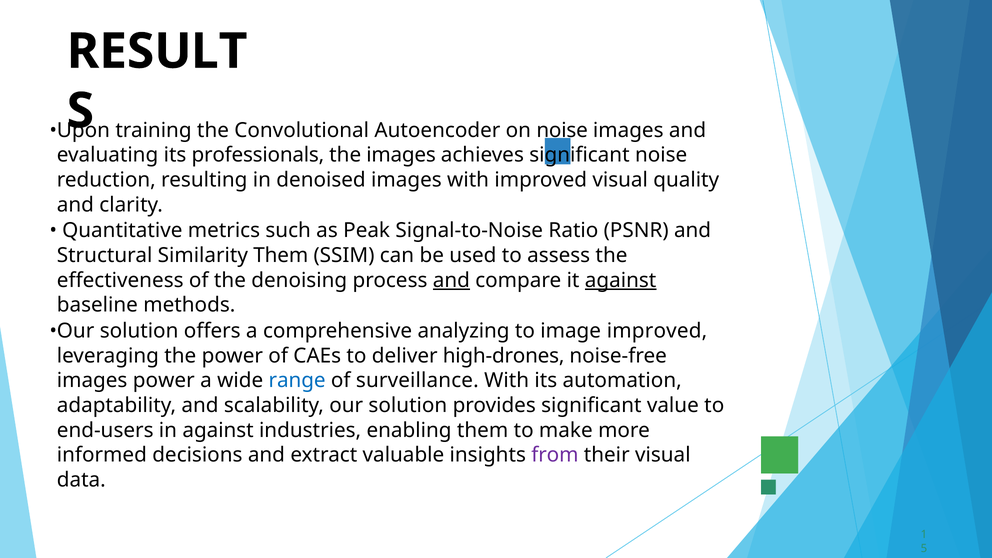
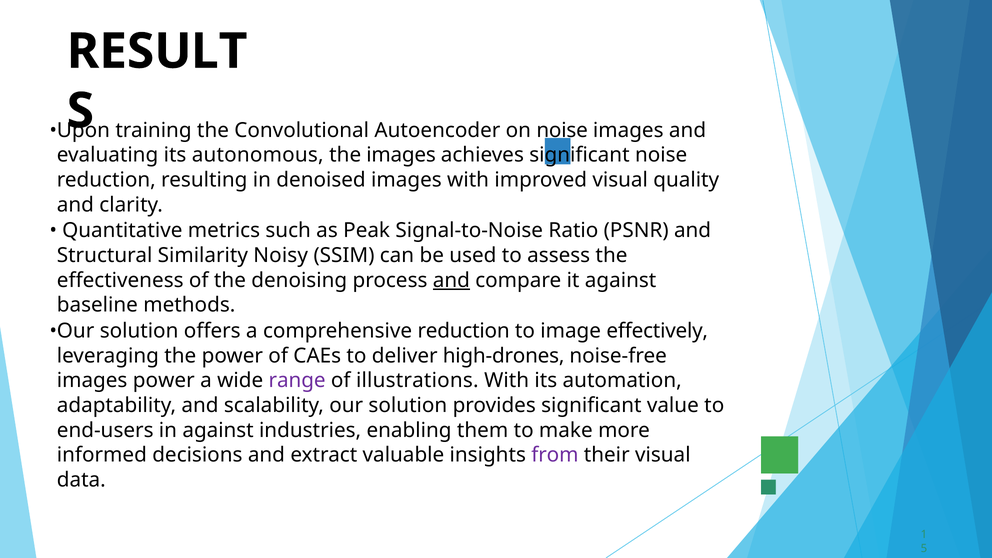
professionals: professionals -> autonomous
Similarity Them: Them -> Noisy
against at (621, 280) underline: present -> none
comprehensive analyzing: analyzing -> reduction
image improved: improved -> effectively
range colour: blue -> purple
surveillance: surveillance -> illustrations
